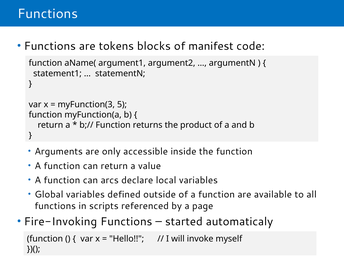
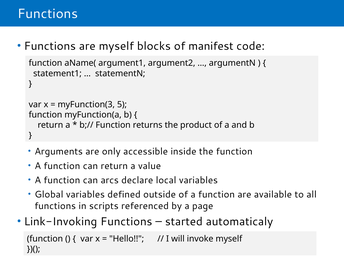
are tokens: tokens -> myself
Fire-Invoking: Fire-Invoking -> Link-Invoking
